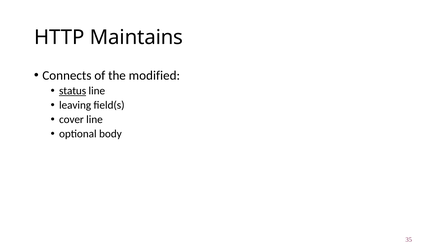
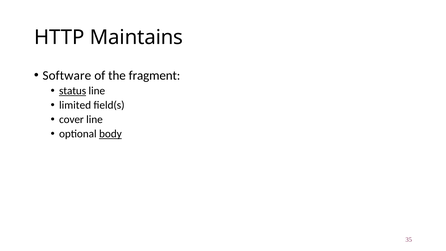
Connects: Connects -> Software
modified: modified -> fragment
leaving: leaving -> limited
body underline: none -> present
